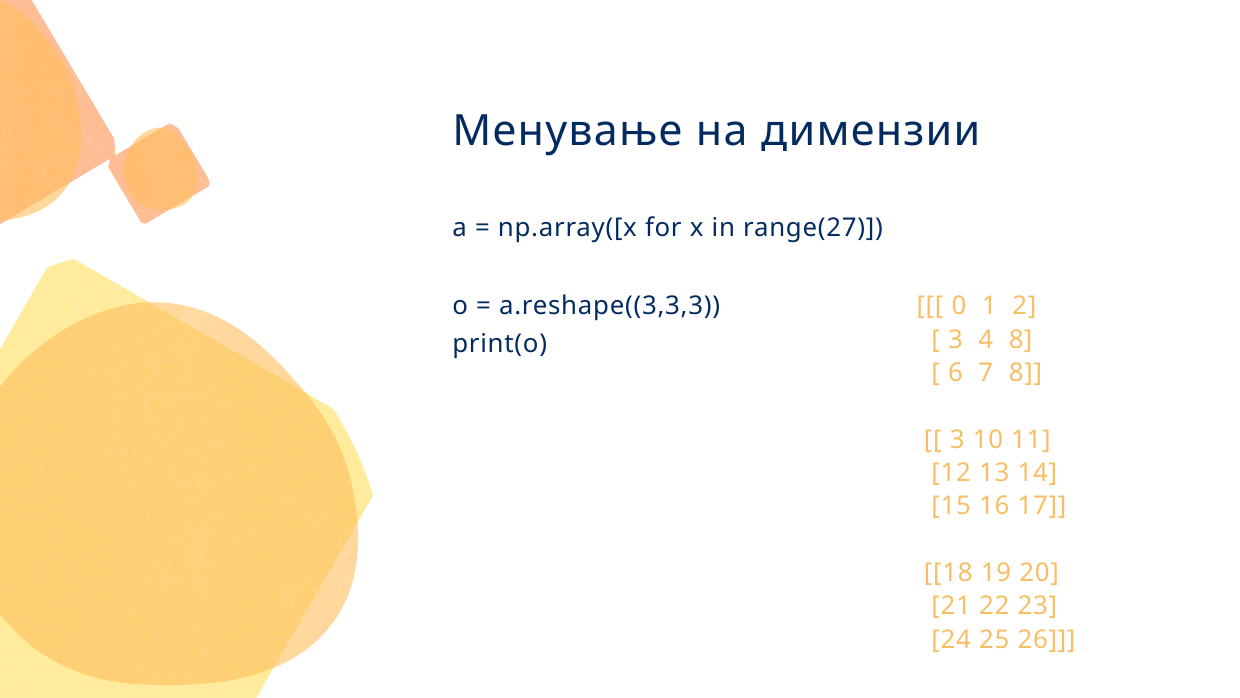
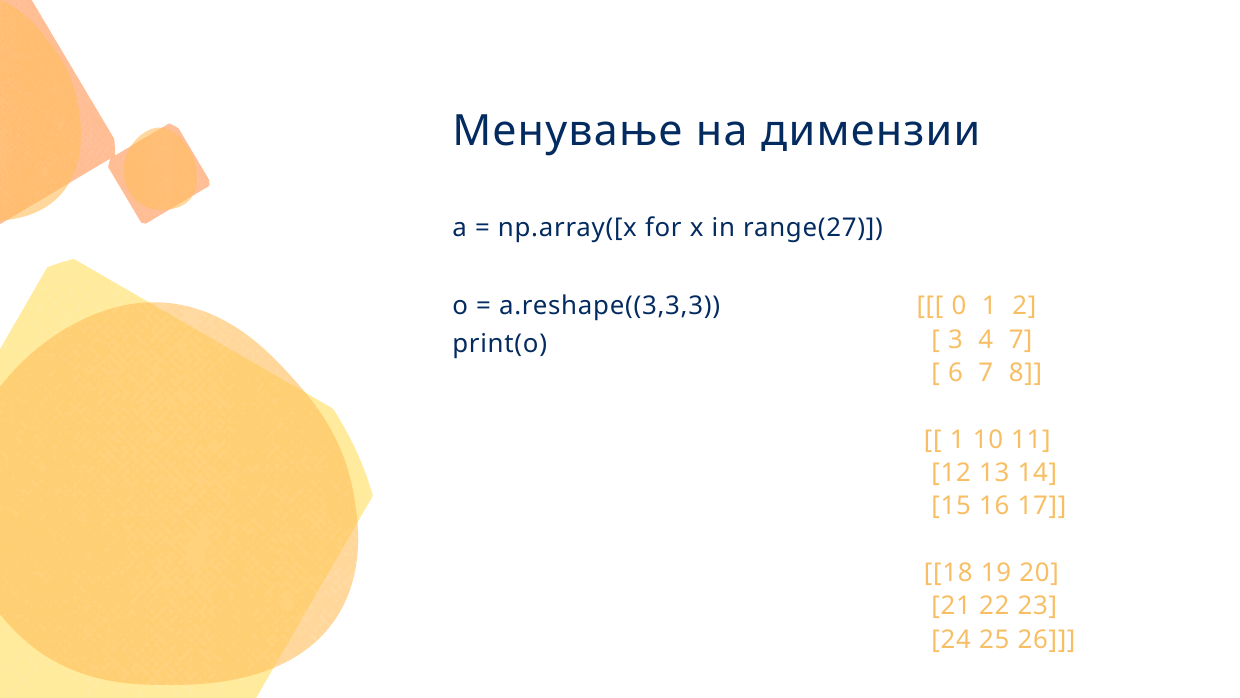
4 8: 8 -> 7
3 at (957, 439): 3 -> 1
